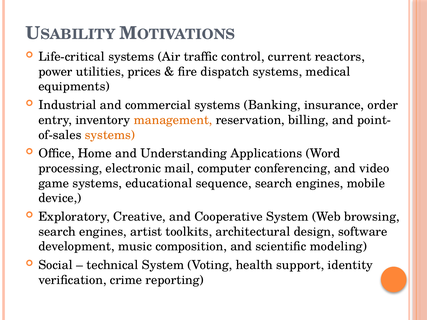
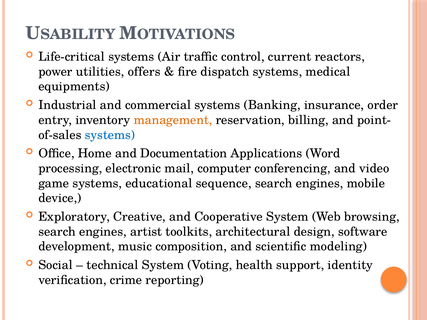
prices: prices -> offers
systems at (110, 135) colour: orange -> blue
Understanding: Understanding -> Documentation
